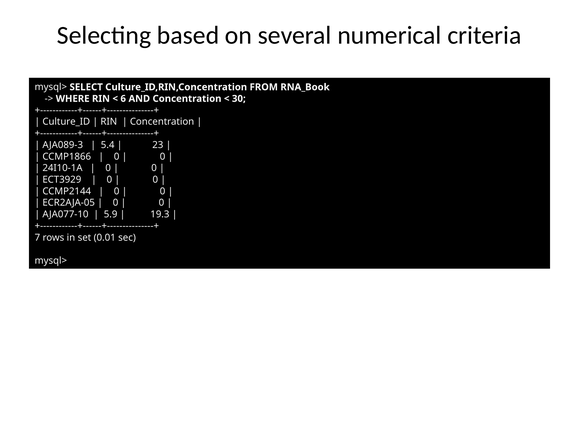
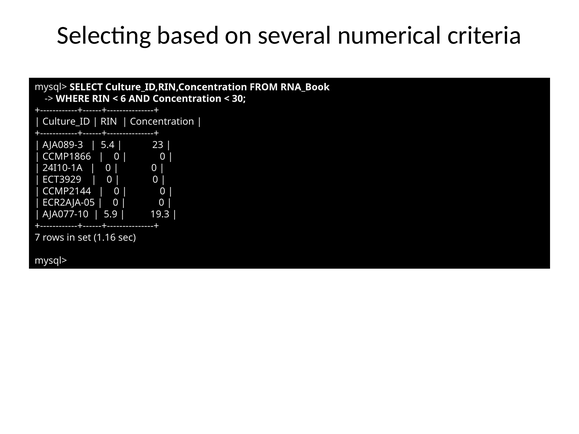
0.01: 0.01 -> 1.16
